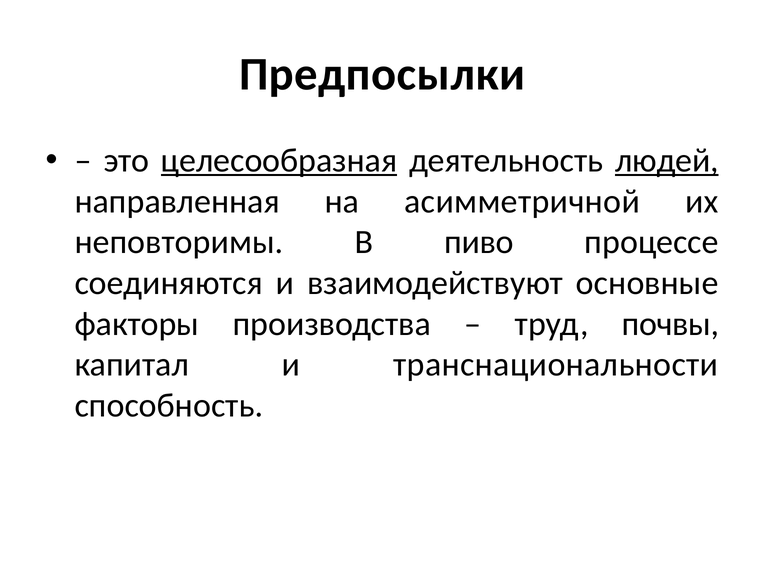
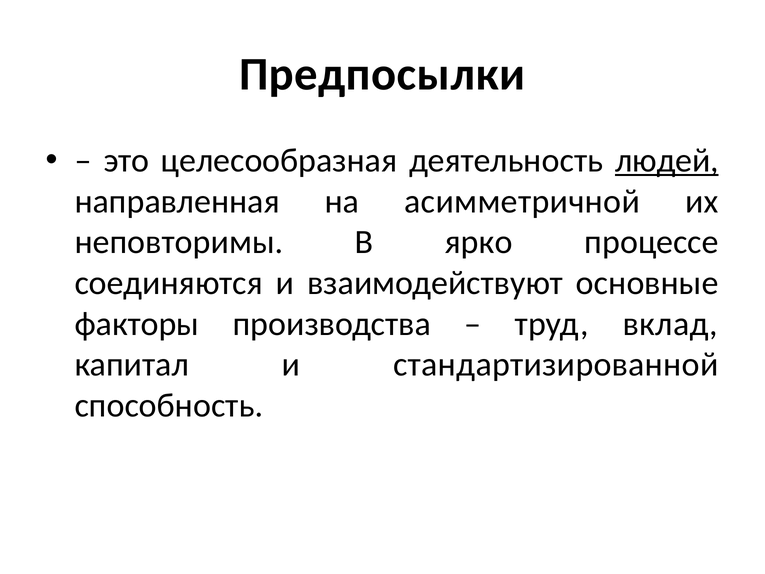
целесообразная underline: present -> none
пиво: пиво -> ярко
почвы: почвы -> вклад
транснациональности: транснациональности -> стандартизированной
